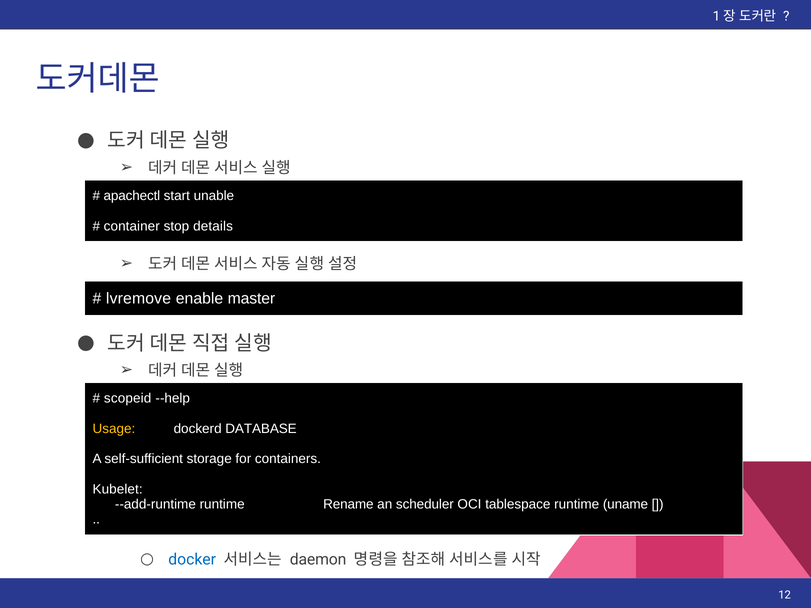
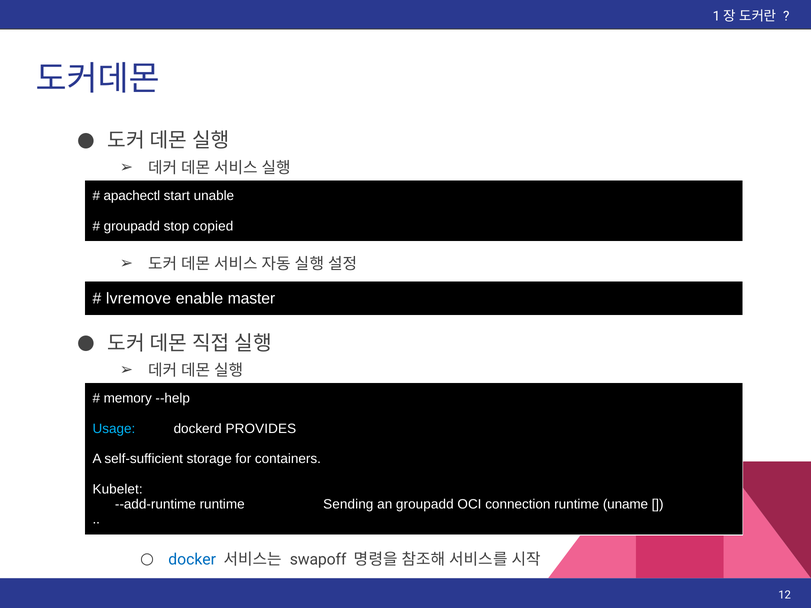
container at (132, 226): container -> groupadd
details: details -> copied
scopeid: scopeid -> memory
Usage colour: yellow -> light blue
DATABASE: DATABASE -> PROVIDES
Rename: Rename -> Sending
an scheduler: scheduler -> groupadd
tablespace: tablespace -> connection
daemon: daemon -> swapoff
